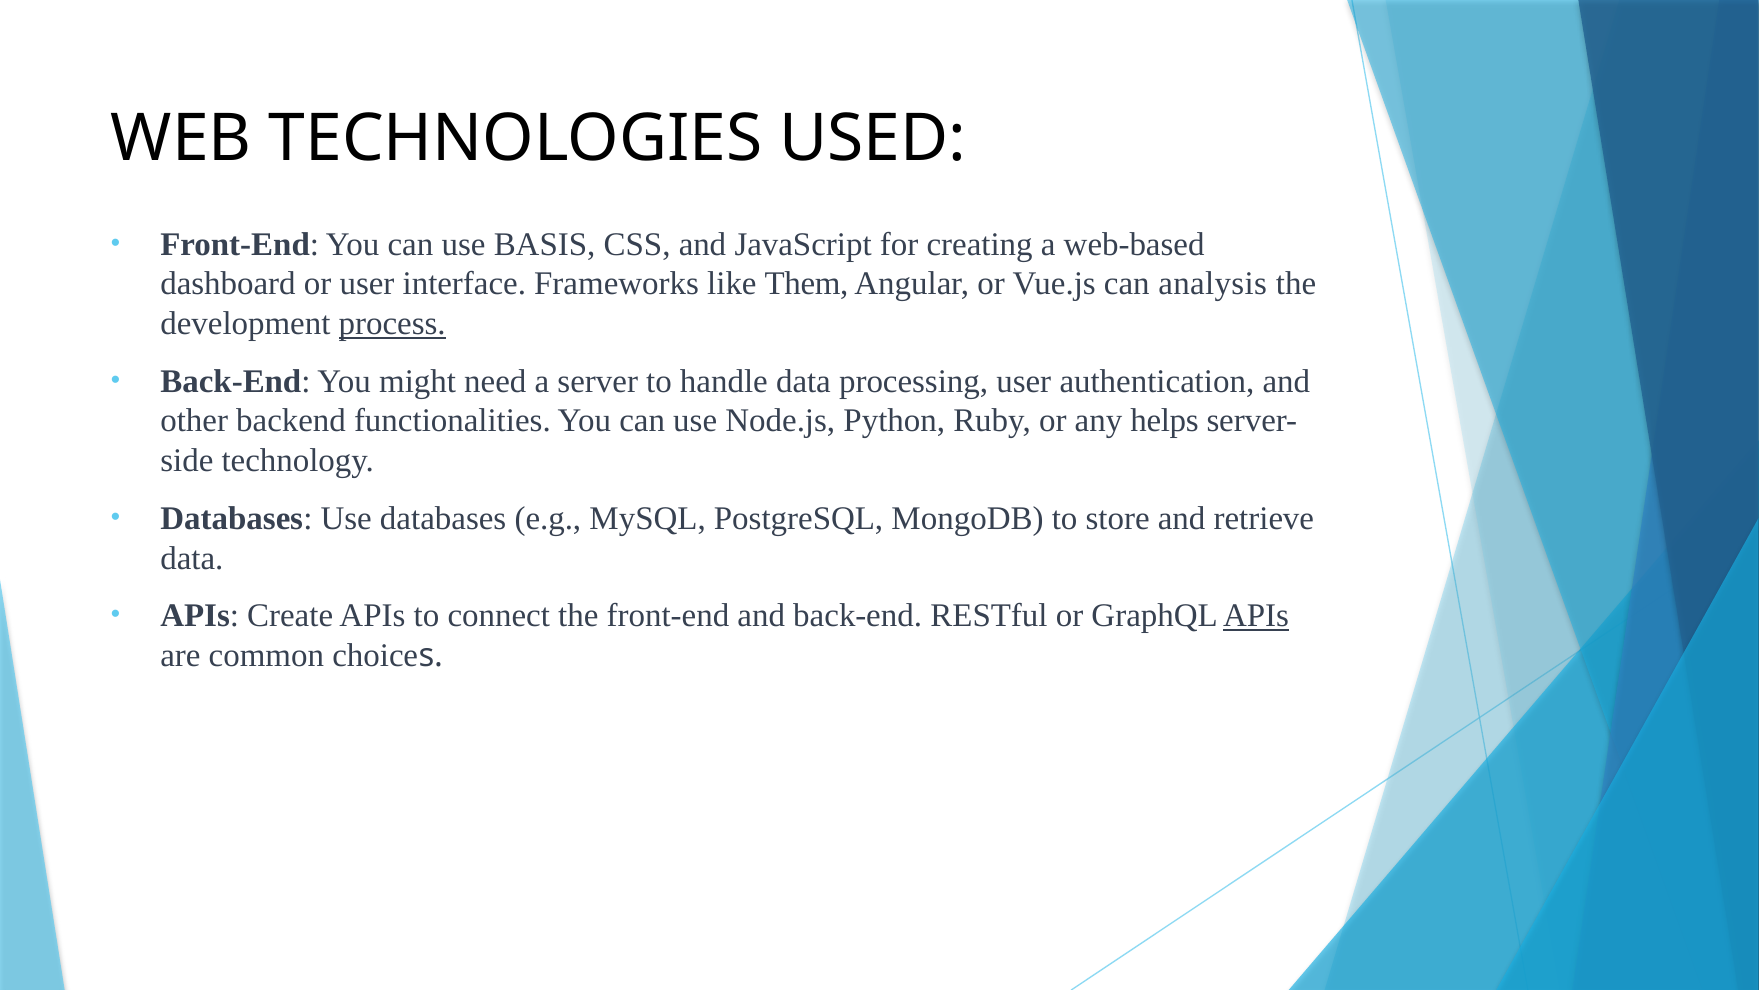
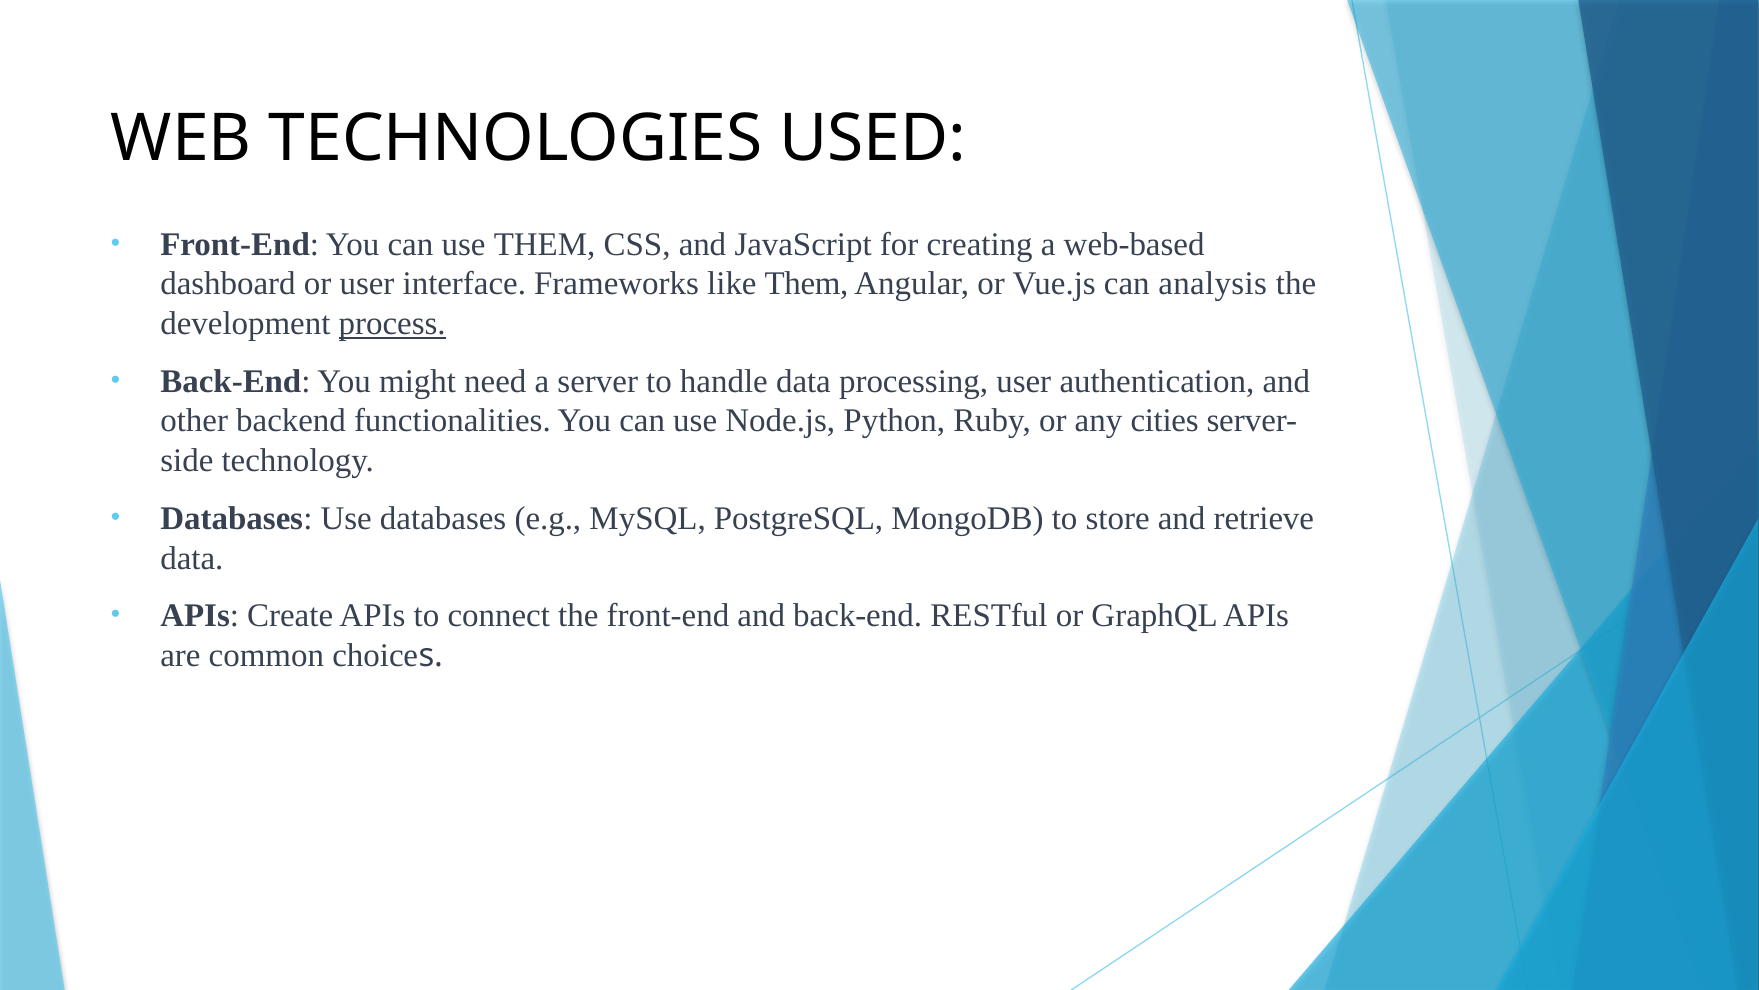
use BASIS: BASIS -> THEM
helps: helps -> cities
APIs at (1256, 616) underline: present -> none
